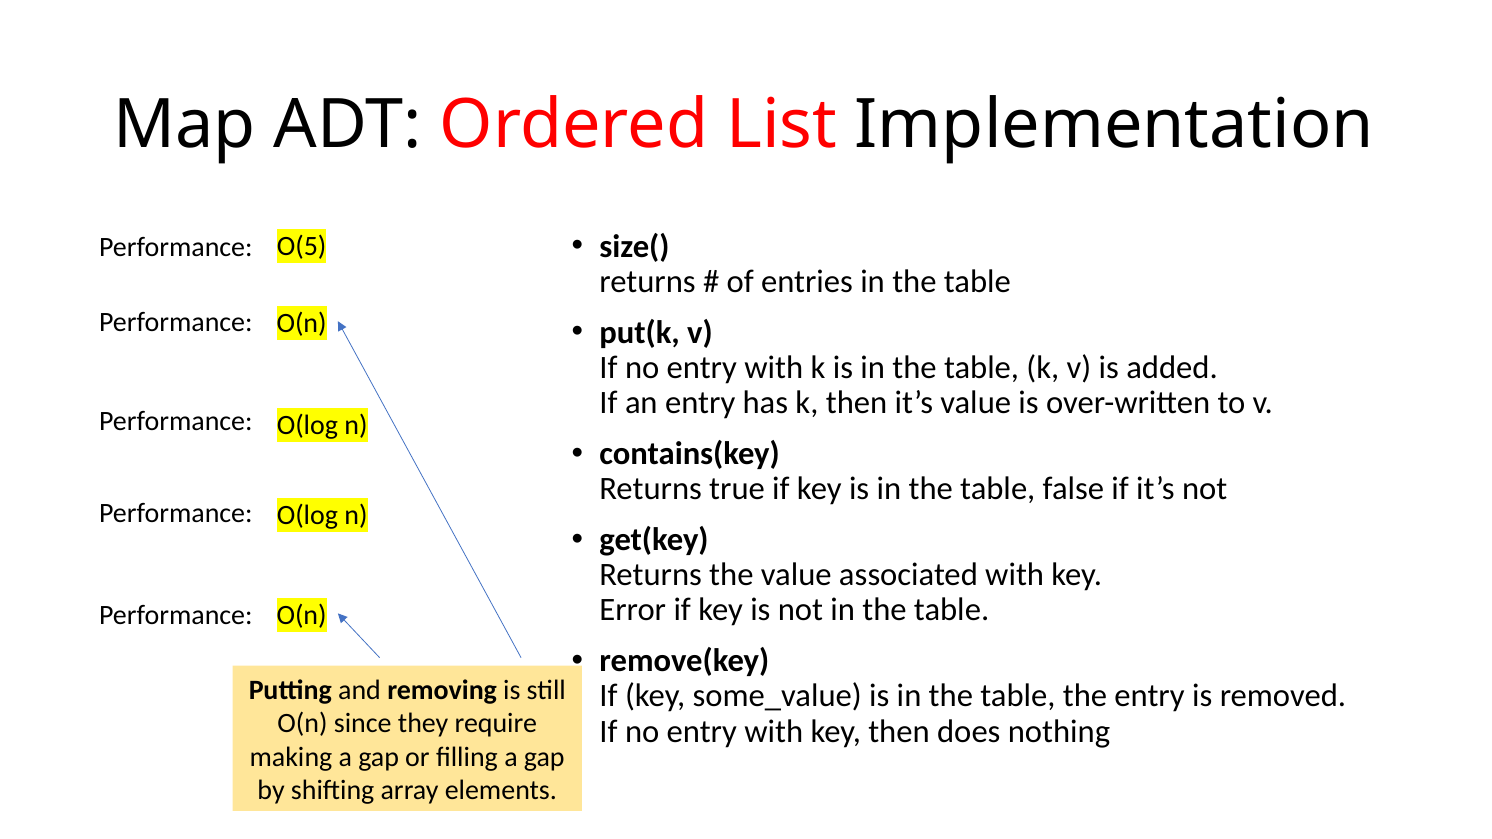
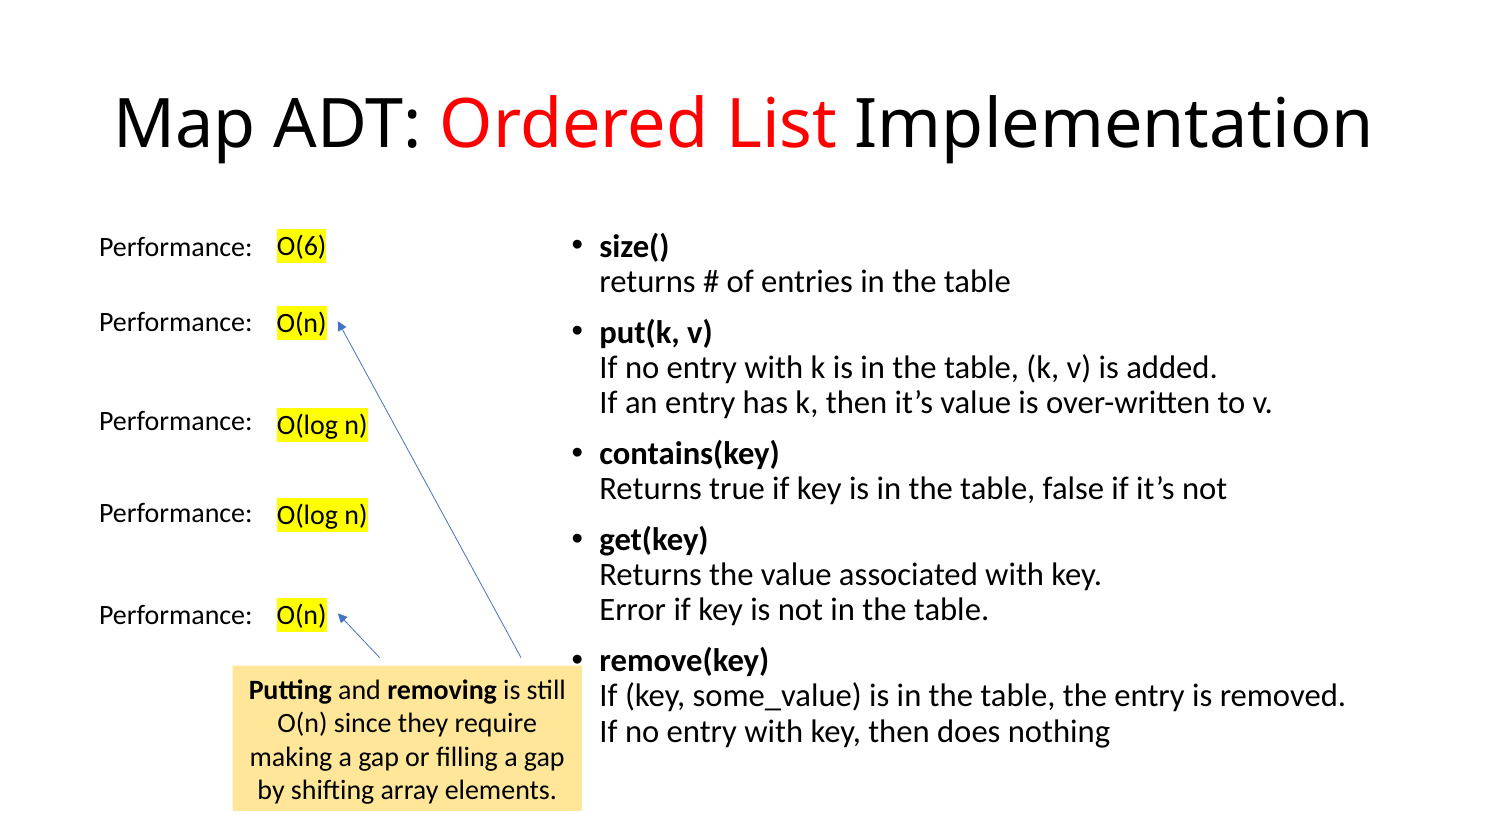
O(5: O(5 -> O(6
